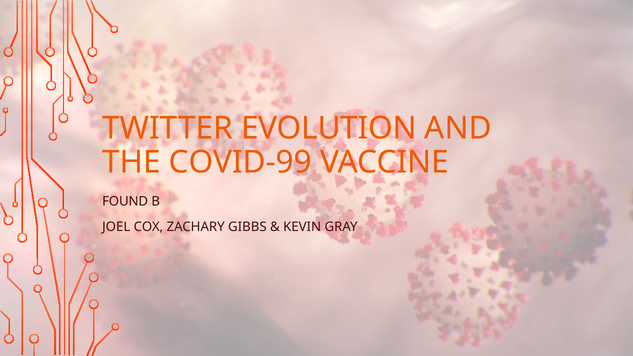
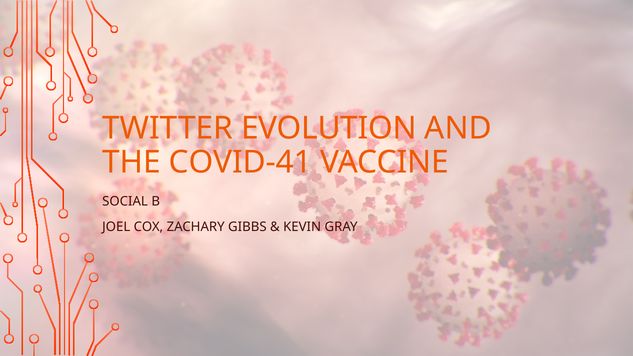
COVID-99: COVID-99 -> COVID-41
FOUND: FOUND -> SOCIAL
